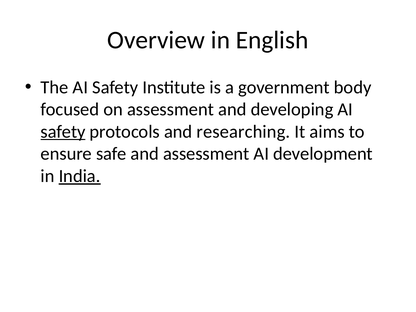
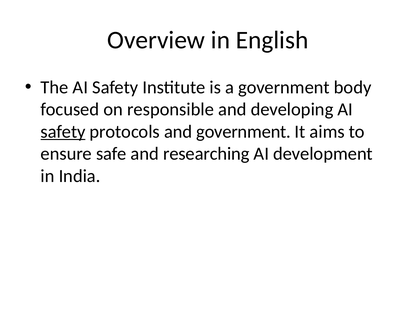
on assessment: assessment -> responsible
and researching: researching -> government
and assessment: assessment -> researching
India underline: present -> none
